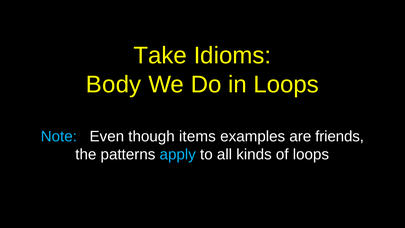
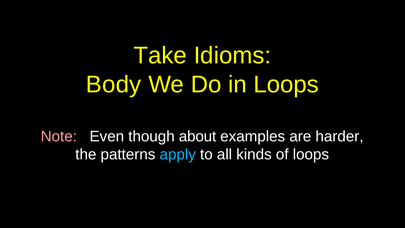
Note colour: light blue -> pink
items: items -> about
friends: friends -> harder
